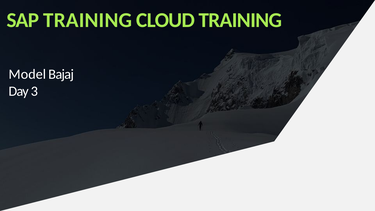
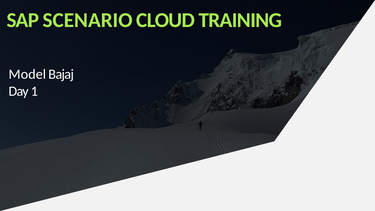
SAP TRAINING: TRAINING -> SCENARIO
3: 3 -> 1
